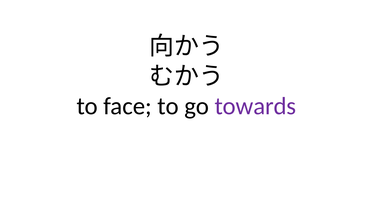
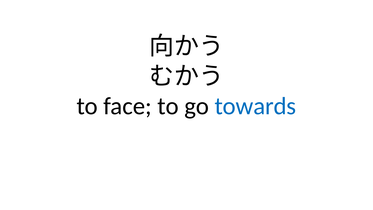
towards colour: purple -> blue
